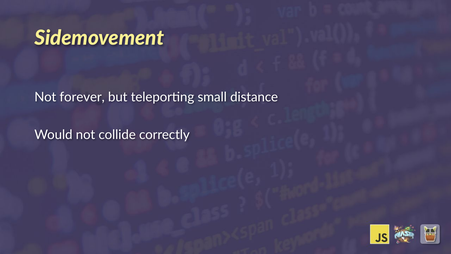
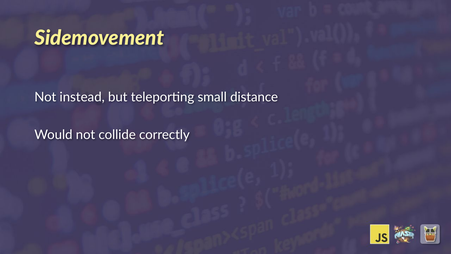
forever: forever -> instead
